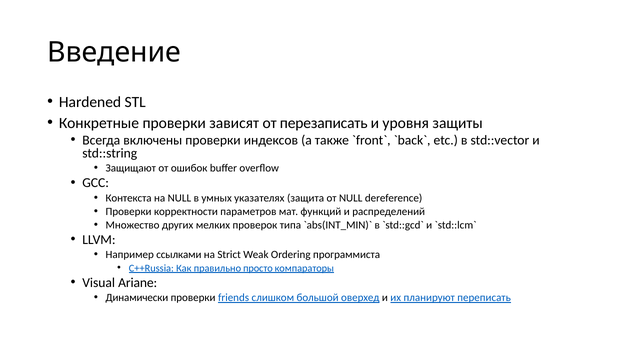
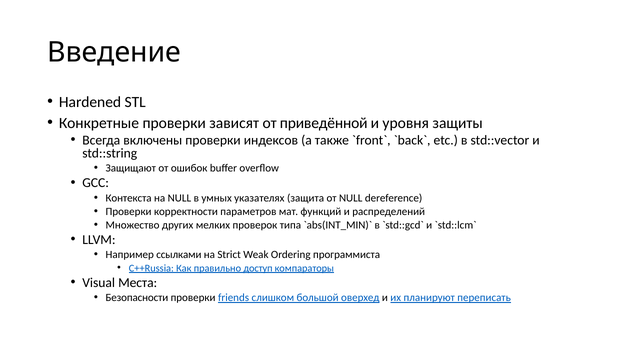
перезаписать: перезаписать -> приведённой
просто: просто -> доступ
Ariane: Ariane -> Места
Динамически: Динамически -> Безопасности
